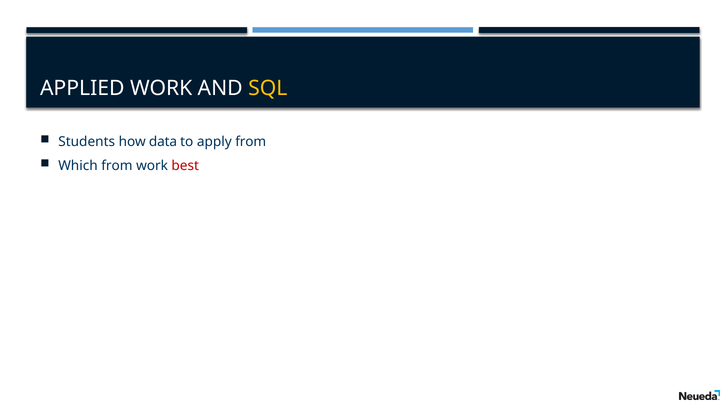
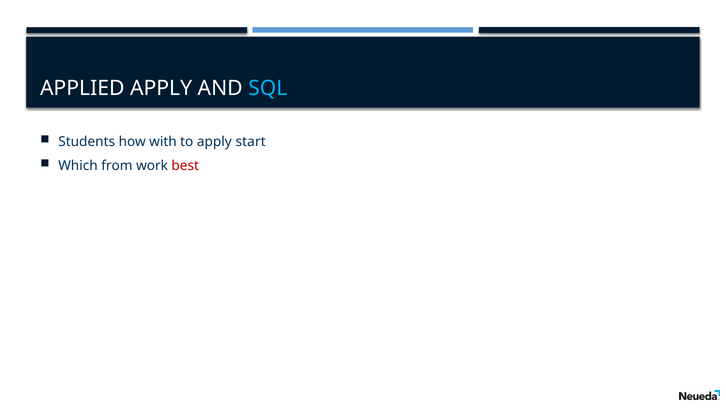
APPLIED WORK: WORK -> APPLY
SQL colour: yellow -> light blue
data: data -> with
apply from: from -> start
